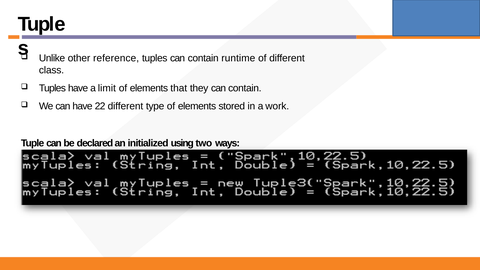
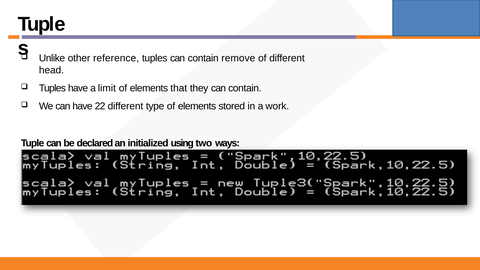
runtime: runtime -> remove
class: class -> head
